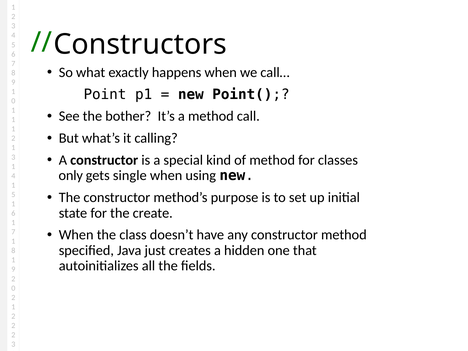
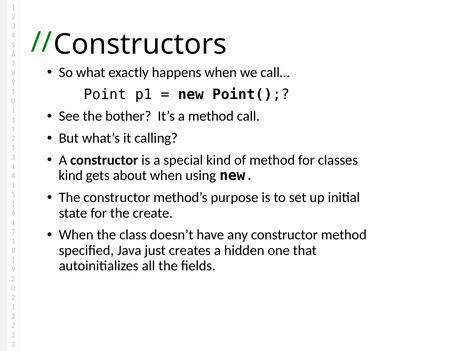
only at (71, 176): only -> kind
single: single -> about
